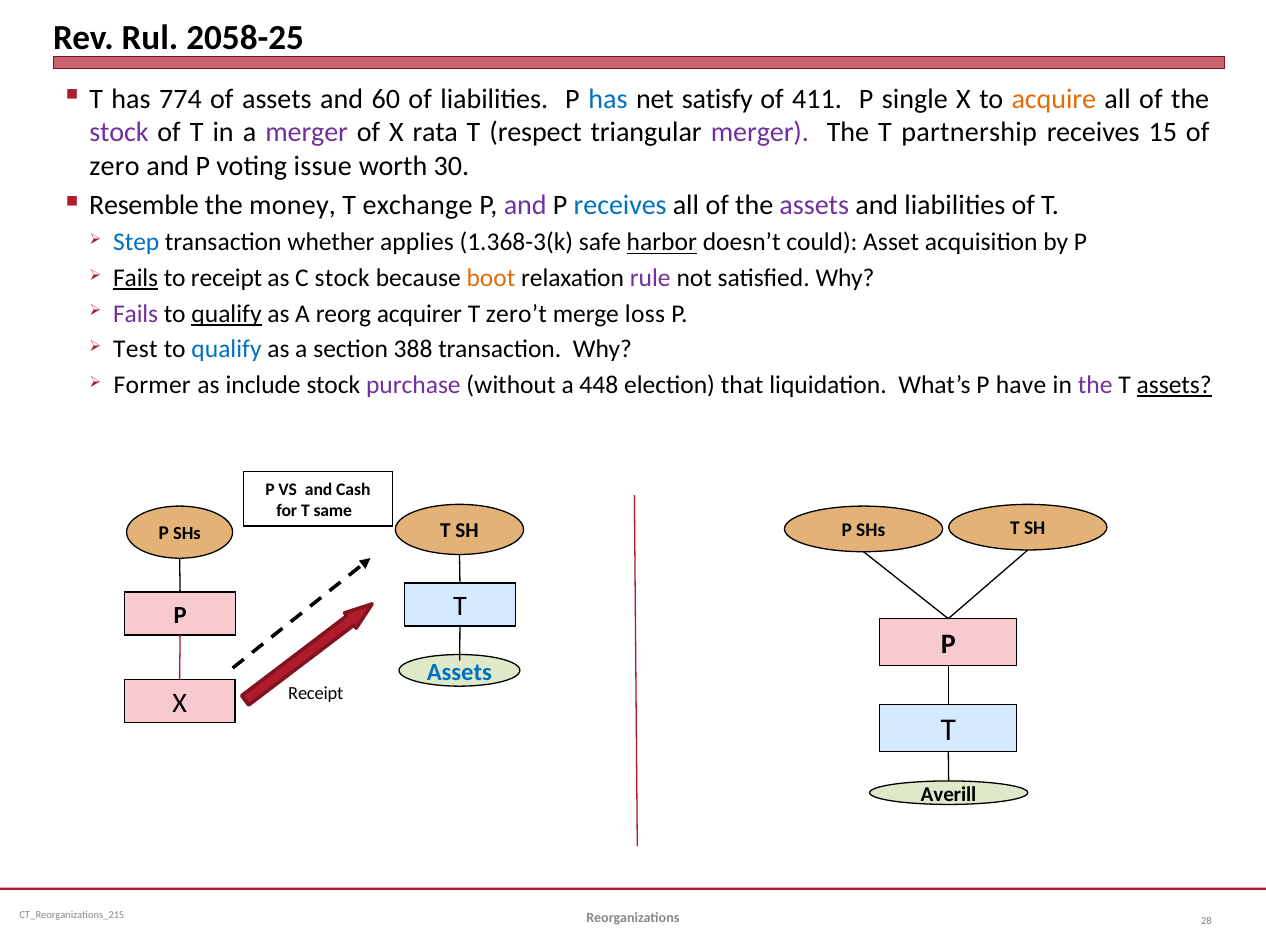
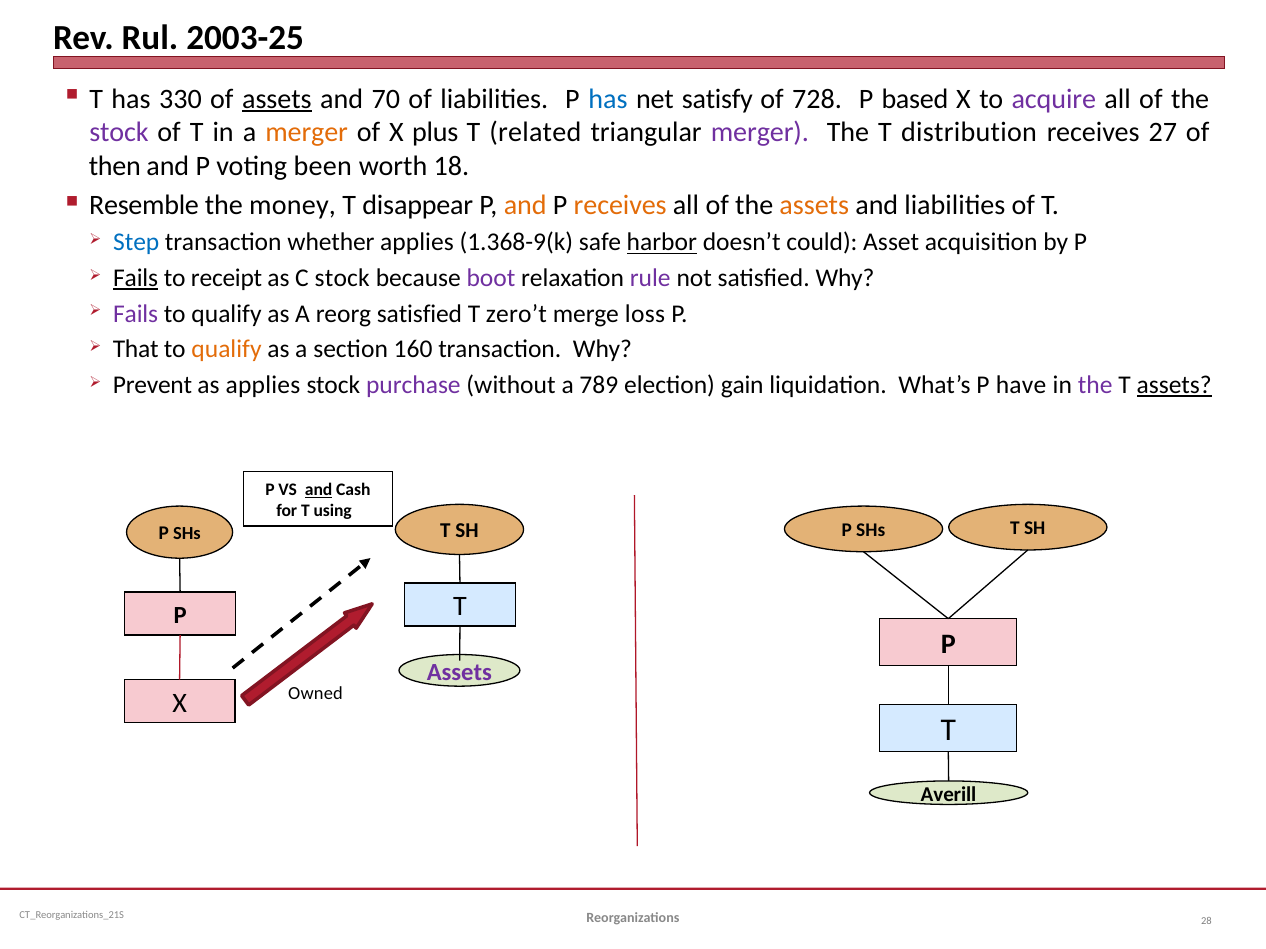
2058-25: 2058-25 -> 2003-25
774: 774 -> 330
assets at (277, 99) underline: none -> present
60: 60 -> 70
411: 411 -> 728
single: single -> based
acquire colour: orange -> purple
merger at (307, 133) colour: purple -> orange
rata: rata -> plus
respect: respect -> related
partnership: partnership -> distribution
15: 15 -> 27
zero: zero -> then
issue: issue -> been
30: 30 -> 18
exchange: exchange -> disappear
and at (525, 206) colour: purple -> orange
receives at (620, 206) colour: blue -> orange
assets at (814, 206) colour: purple -> orange
1.368-3(k: 1.368-3(k -> 1.368-9(k
boot colour: orange -> purple
qualify at (226, 314) underline: present -> none
reorg acquirer: acquirer -> satisfied
Test: Test -> That
qualify at (226, 350) colour: blue -> orange
388: 388 -> 160
Former: Former -> Prevent
as include: include -> applies
448: 448 -> 789
that: that -> gain
and at (319, 490) underline: none -> present
same: same -> using
Assets at (459, 672) colour: blue -> purple
X Receipt: Receipt -> Owned
